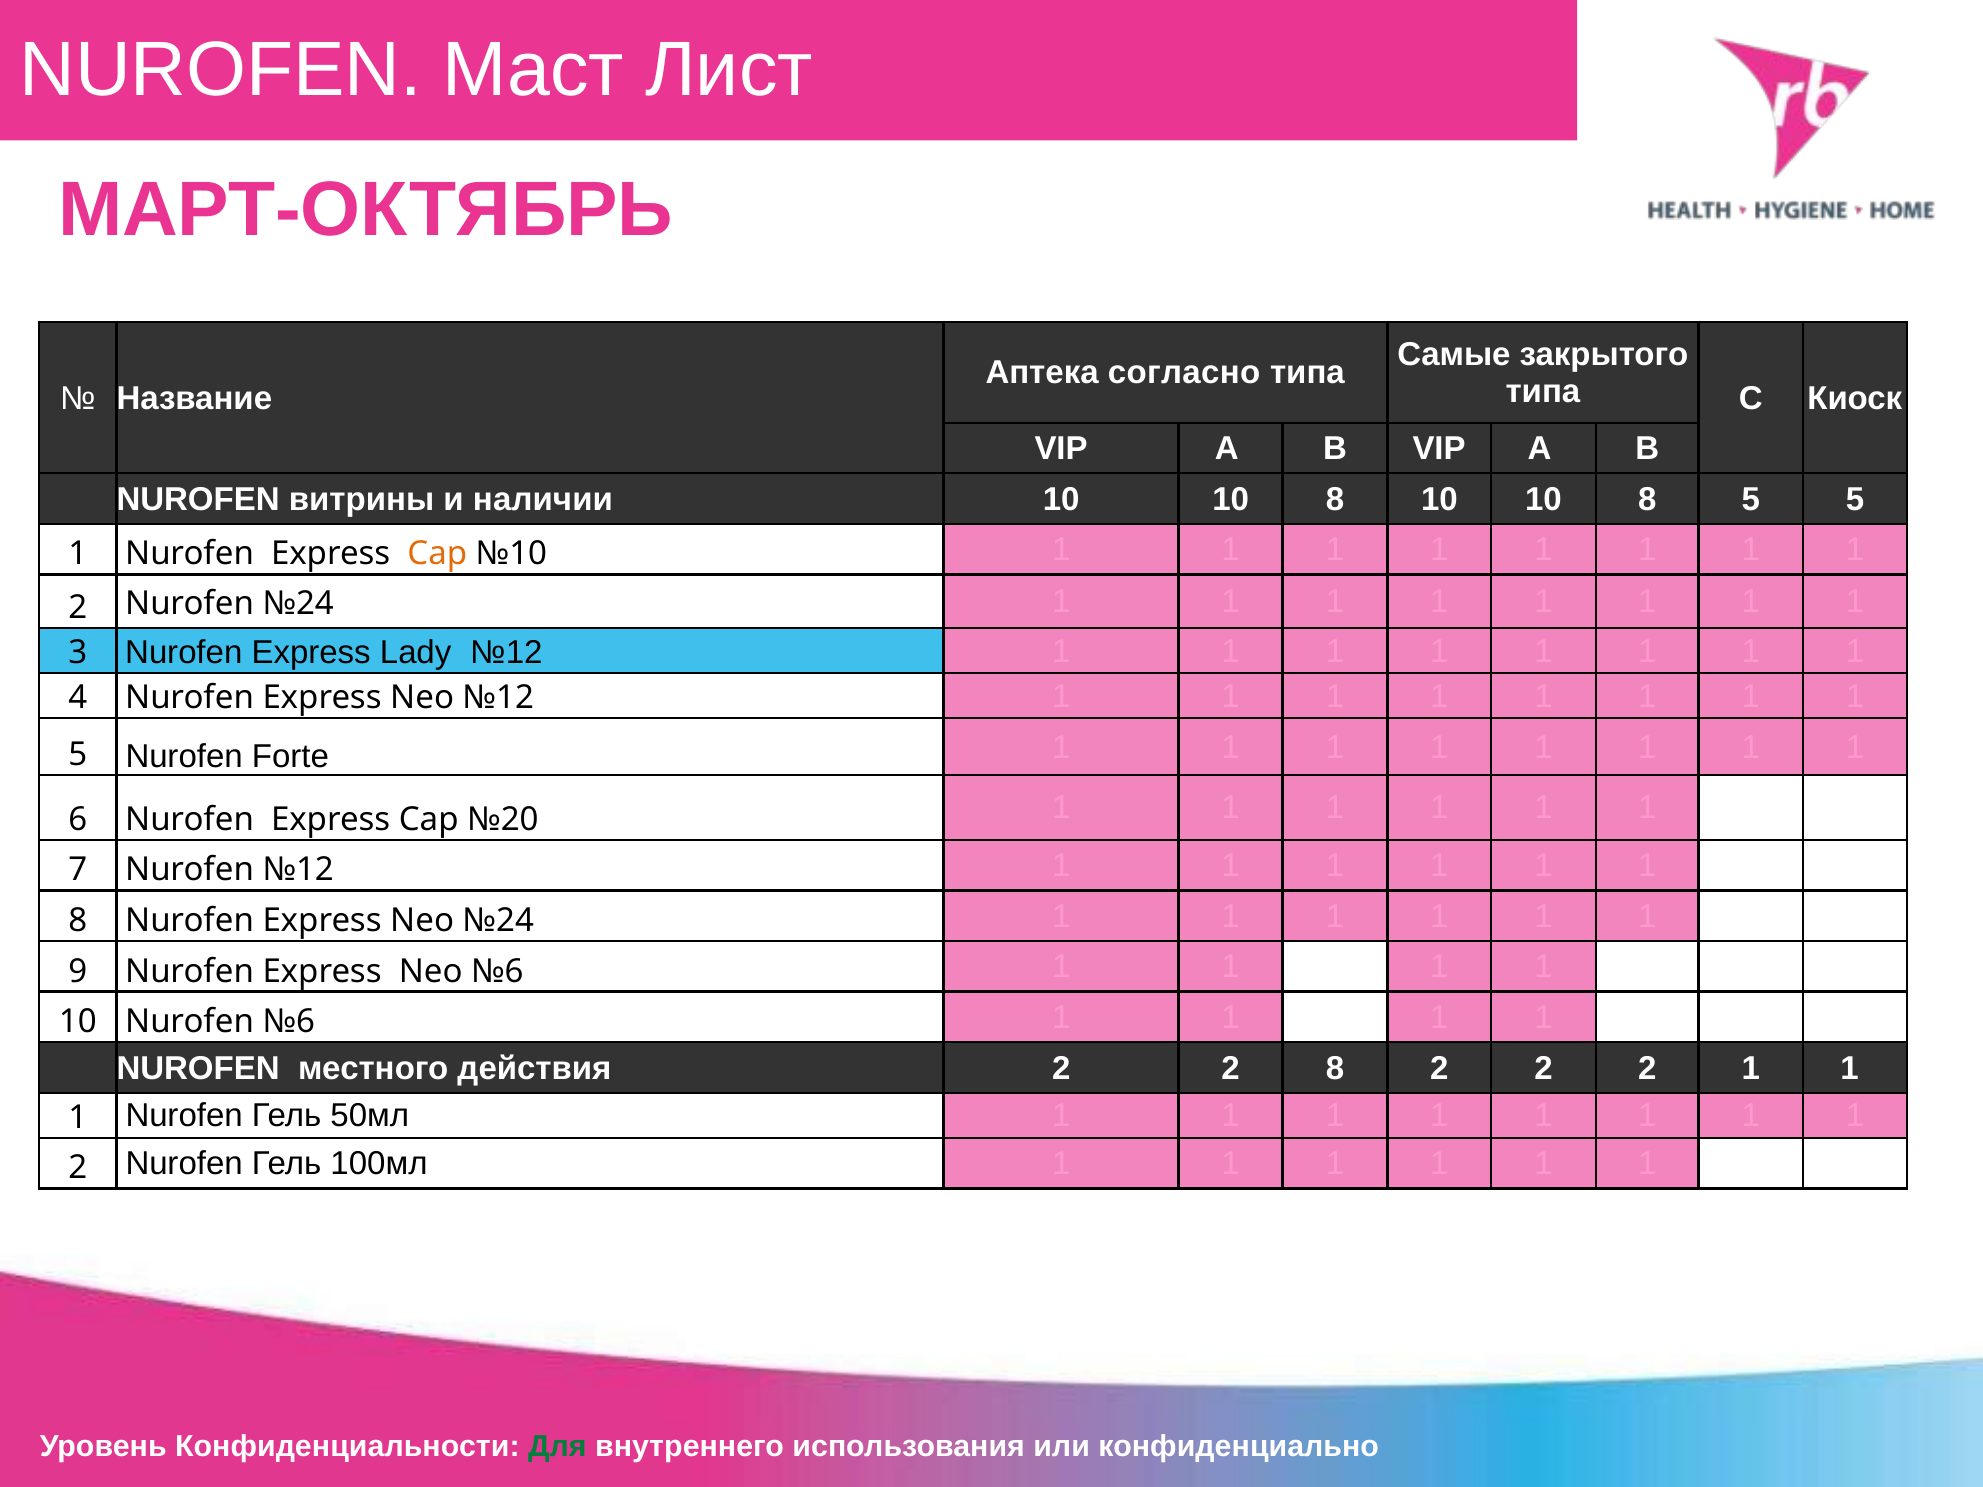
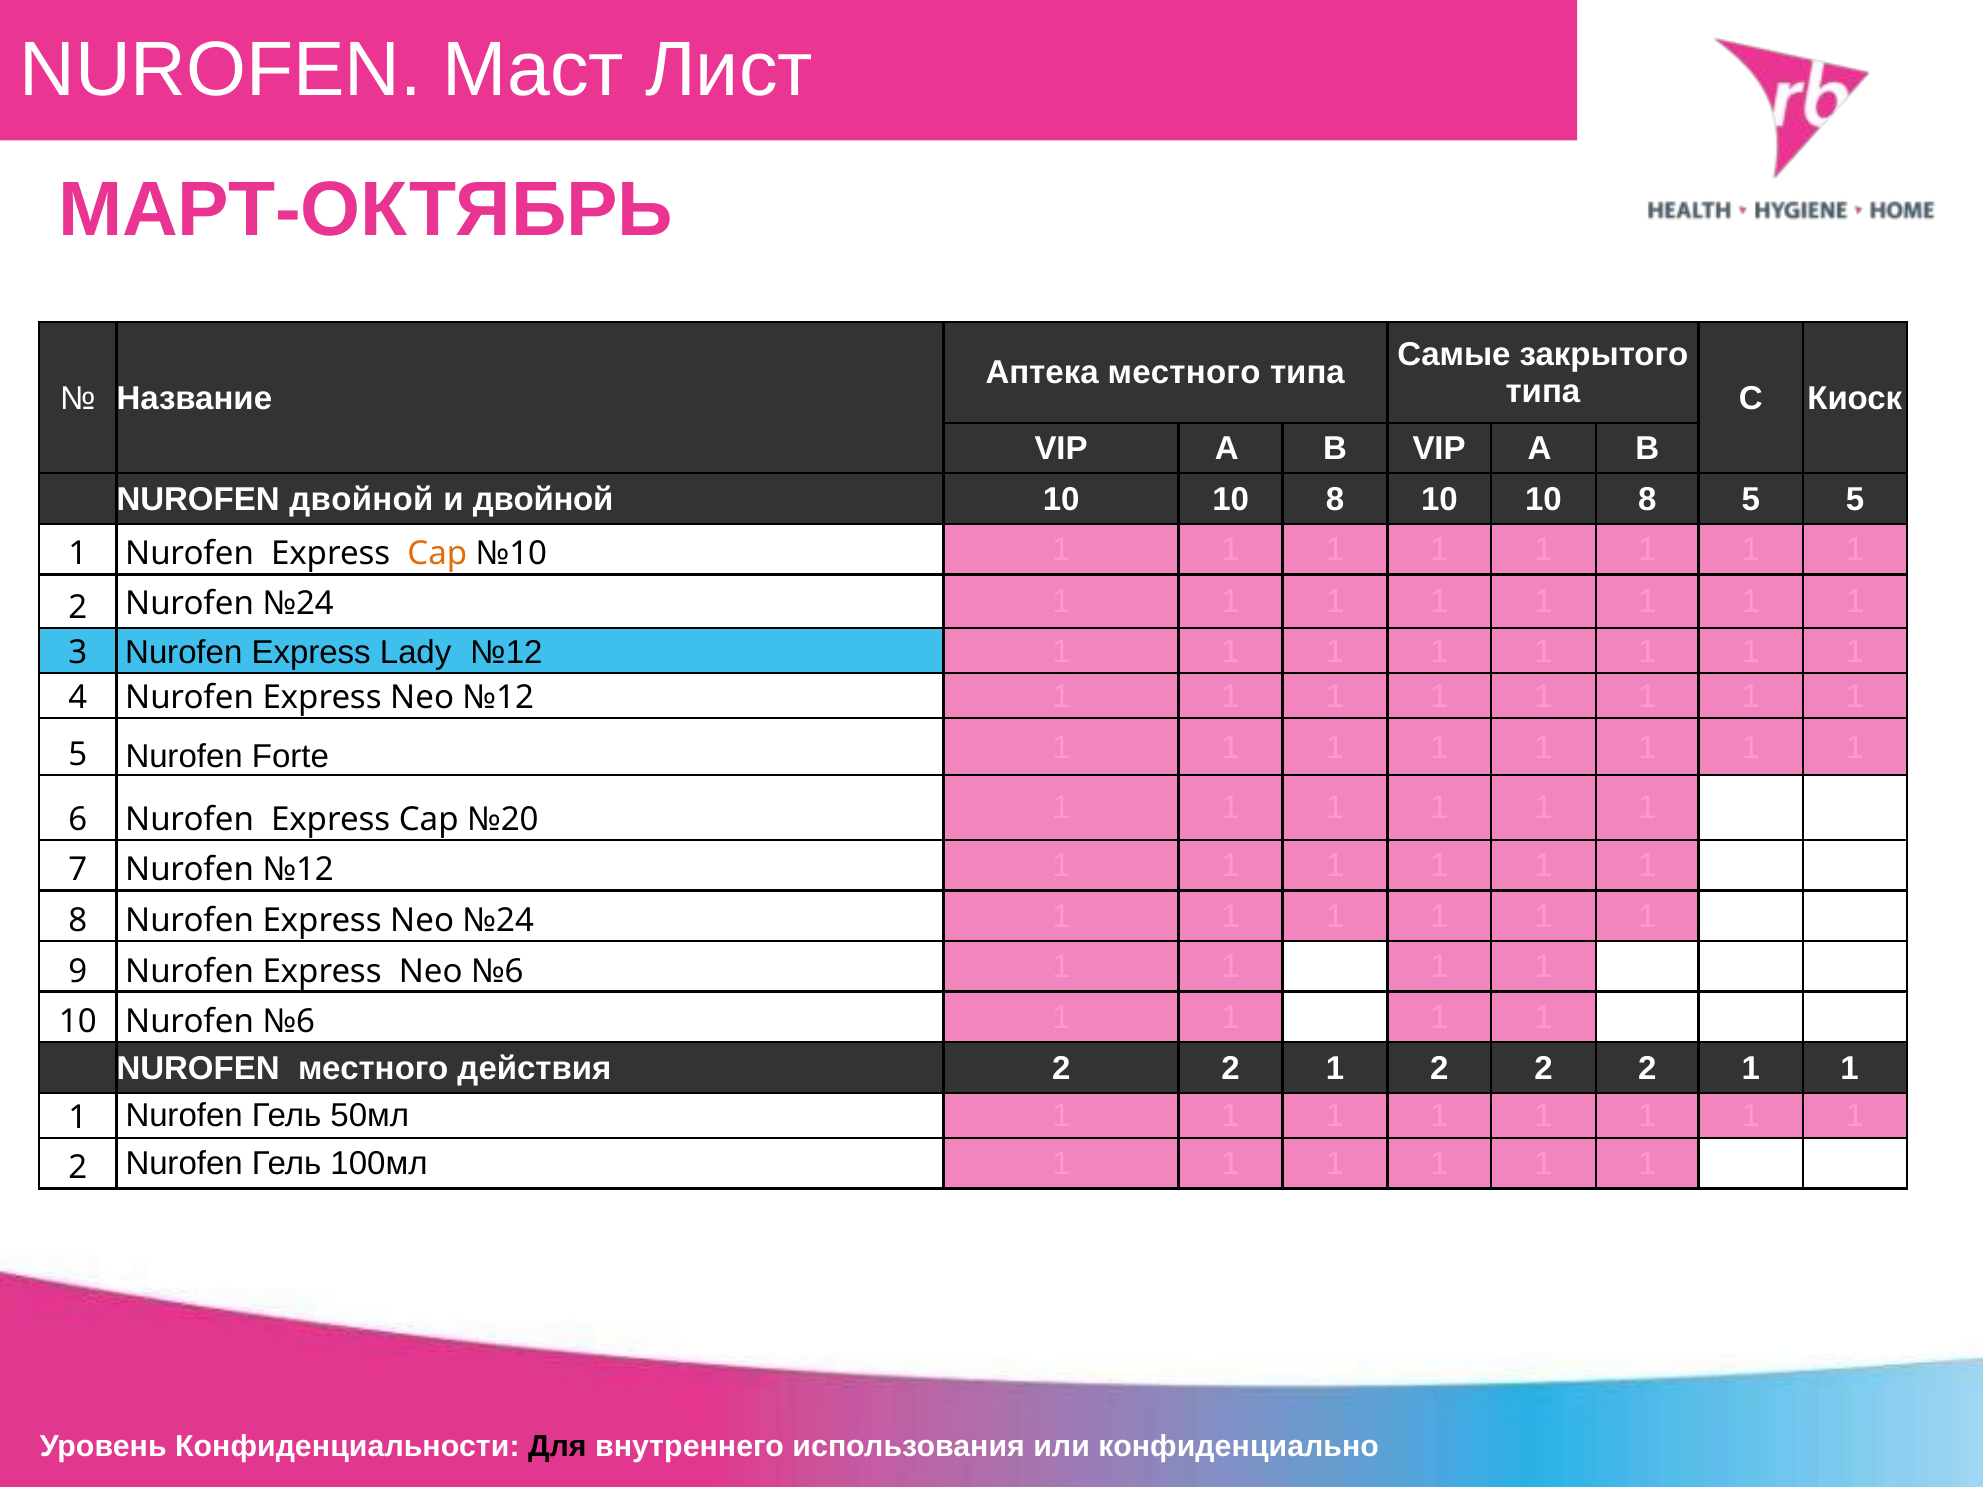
Аптека согласно: согласно -> местного
NUROFEN витрины: витрины -> двойной
и наличии: наличии -> двойной
действия 2 2 8: 8 -> 1
Для colour: green -> black
